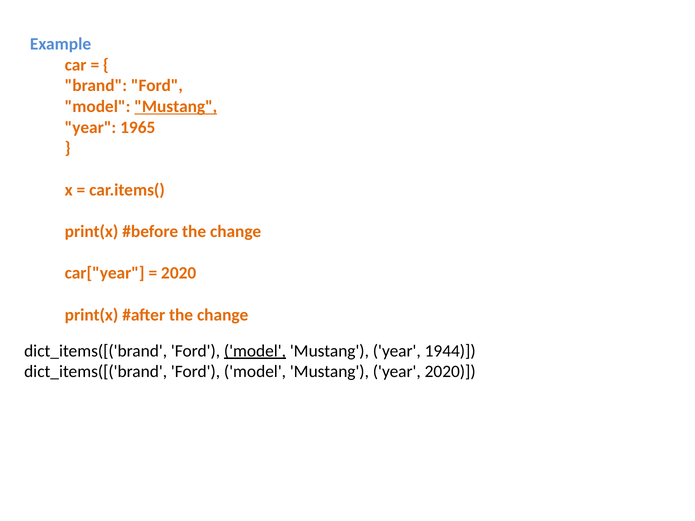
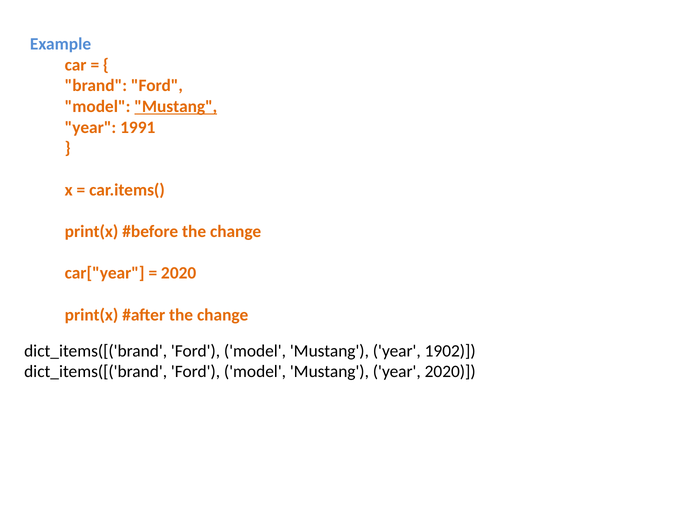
1965: 1965 -> 1991
model at (255, 351) underline: present -> none
1944: 1944 -> 1902
